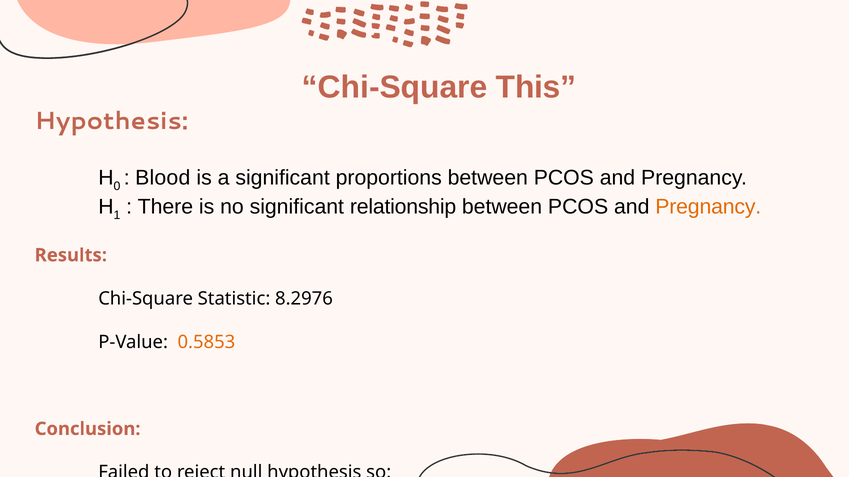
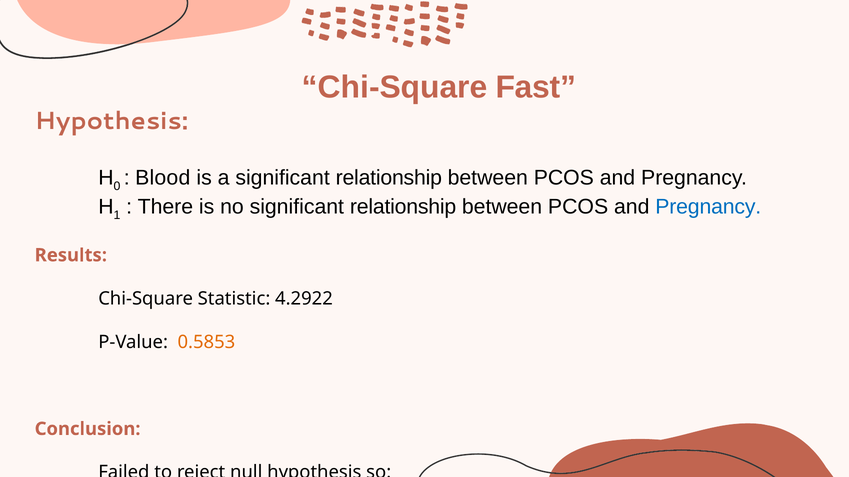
This: This -> Fast
a significant proportions: proportions -> relationship
Pregnancy at (708, 207) colour: orange -> blue
8.2976: 8.2976 -> 4.2922
